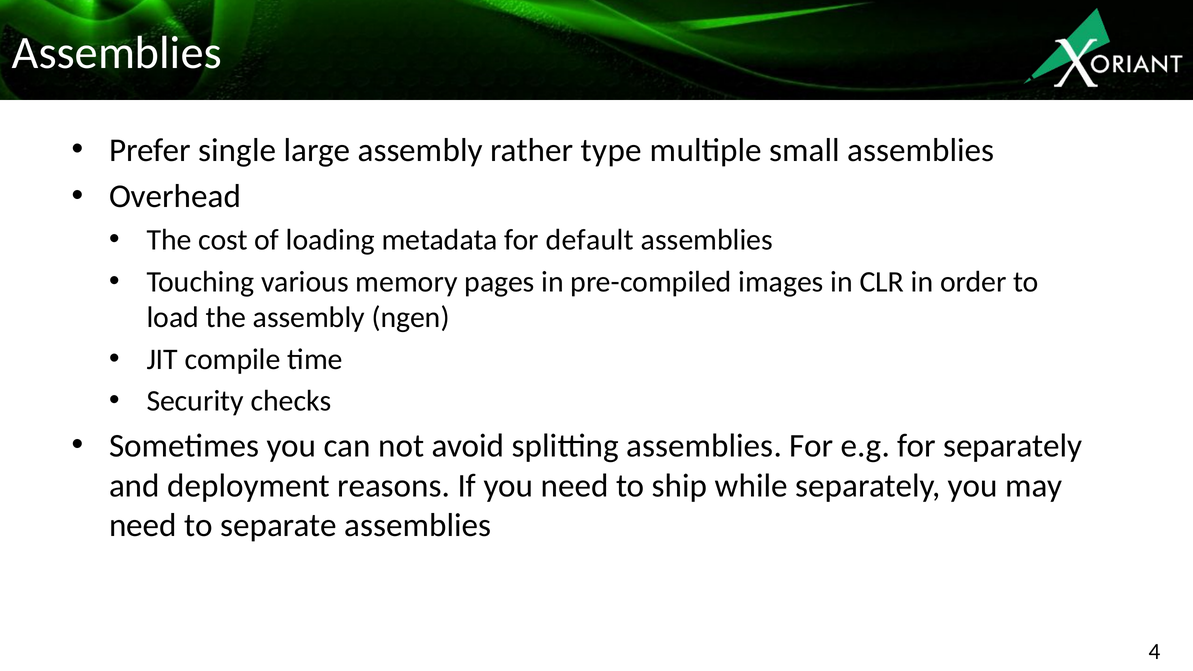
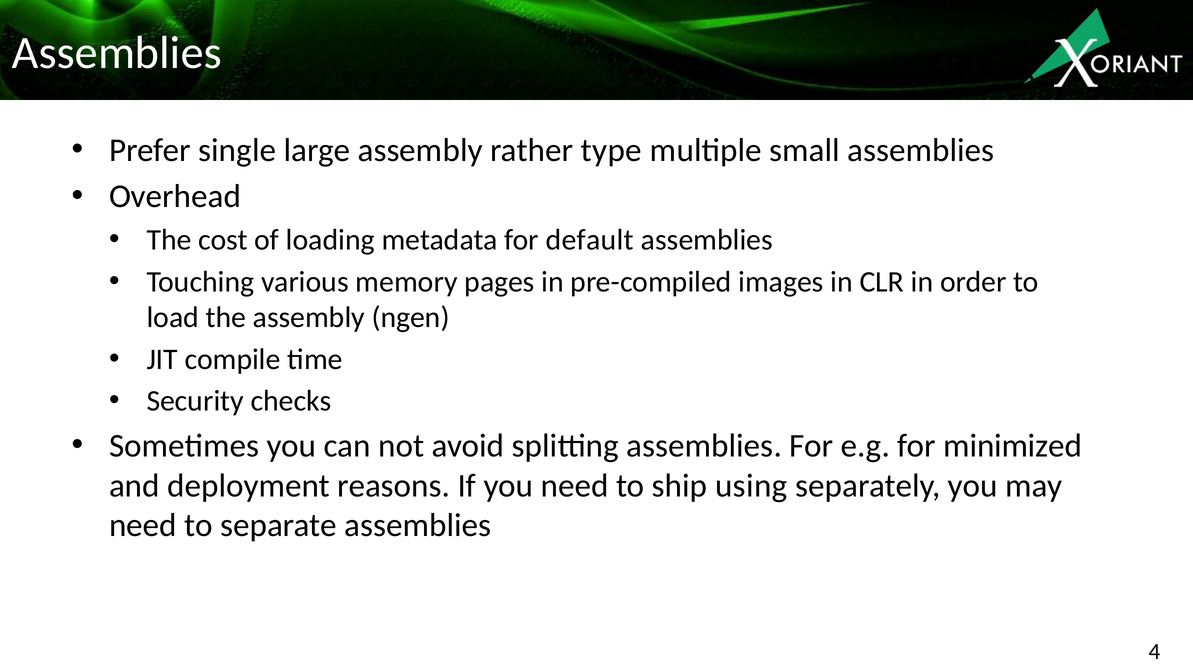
for separately: separately -> minimized
while: while -> using
